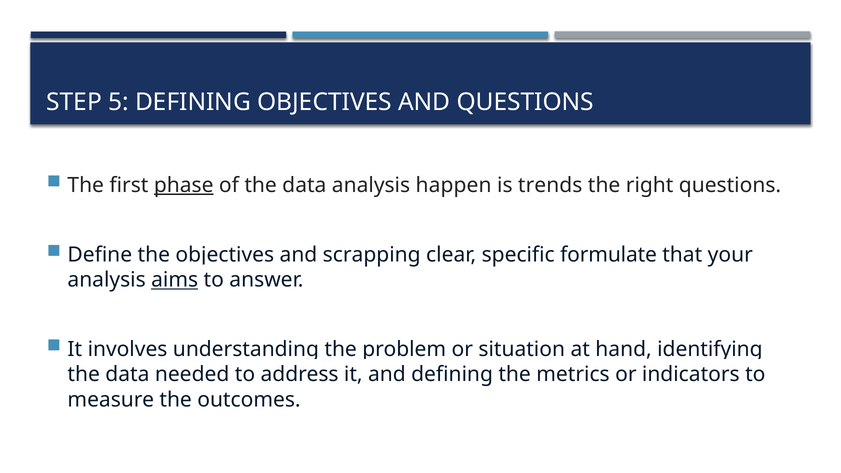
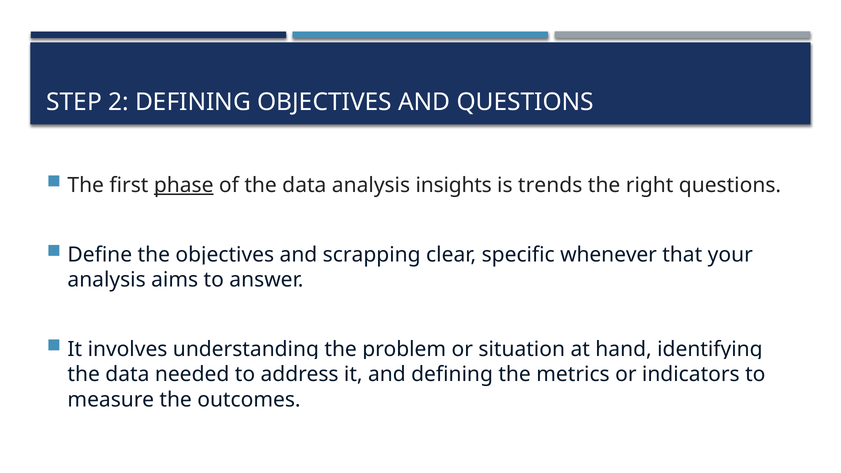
5: 5 -> 2
happen: happen -> insights
formulate: formulate -> whenever
aims underline: present -> none
